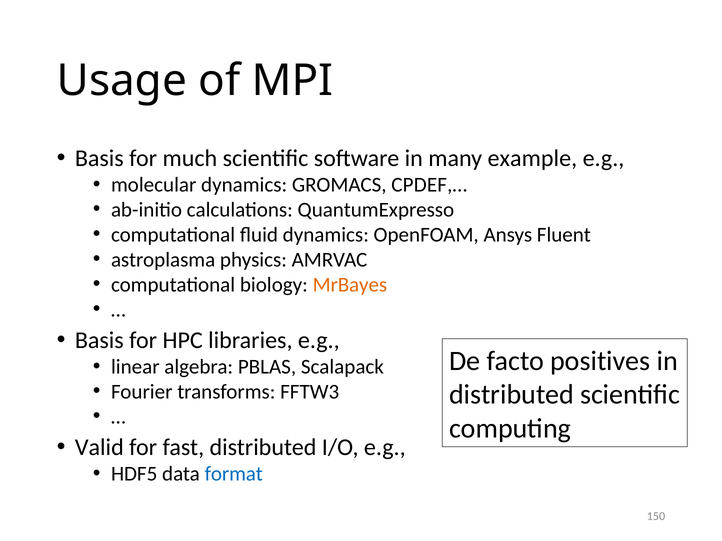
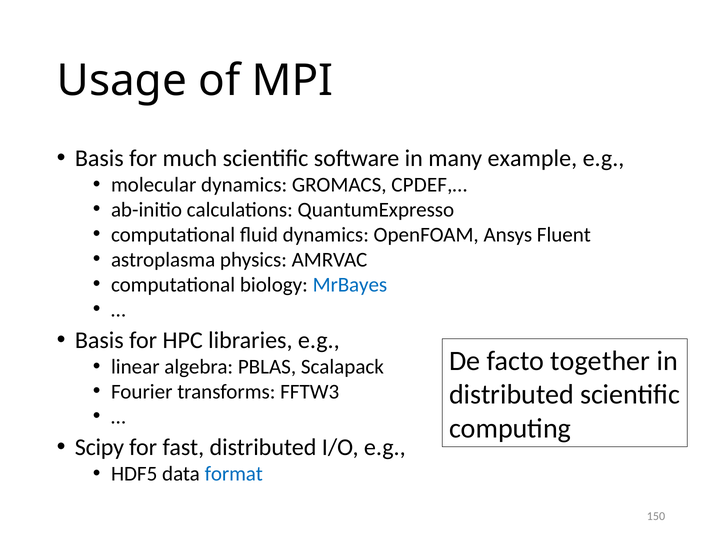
MrBayes colour: orange -> blue
positives: positives -> together
Valid: Valid -> Scipy
